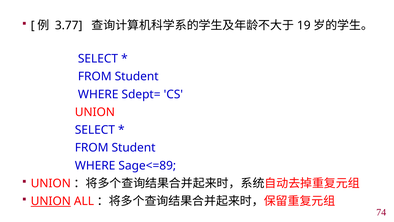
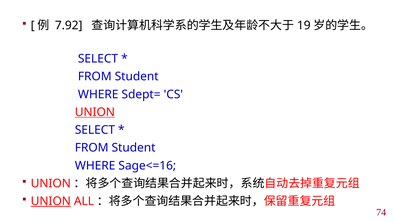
3.77: 3.77 -> 7.92
UNION at (95, 112) underline: none -> present
Sage<=89: Sage<=89 -> Sage<=16
